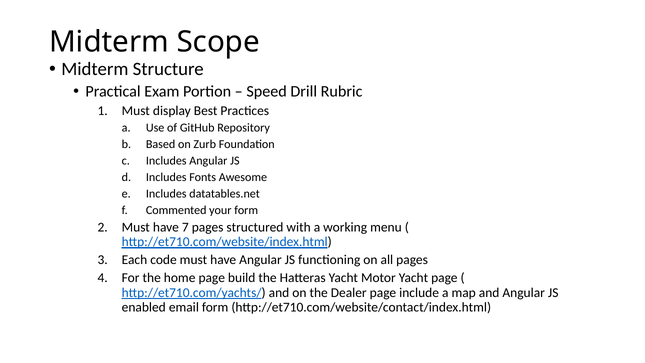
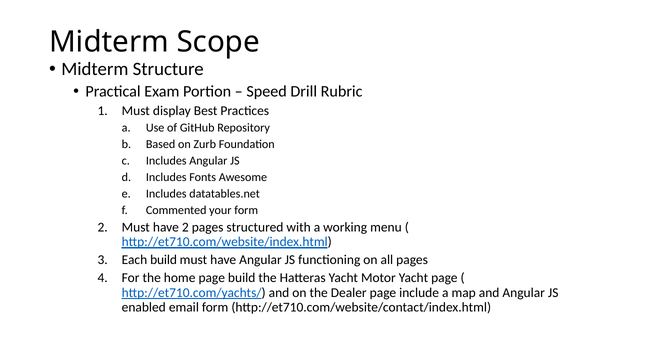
have 7: 7 -> 2
Each code: code -> build
